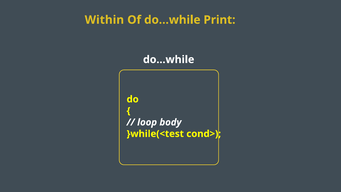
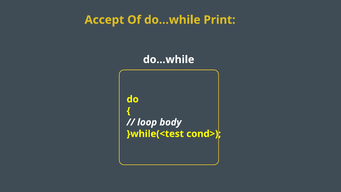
Within: Within -> Accept
